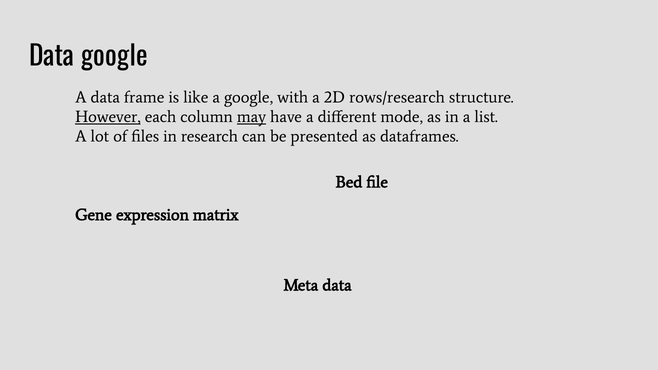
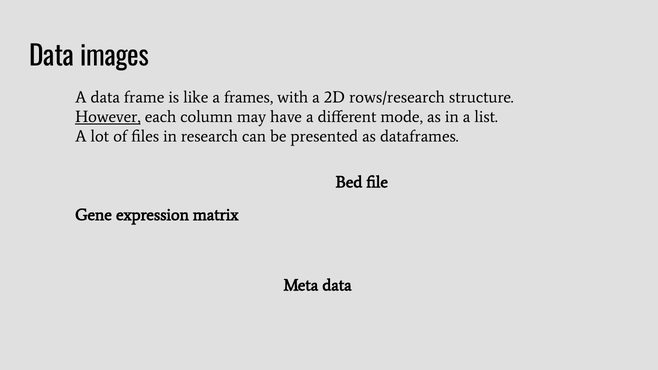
Data google: google -> images
a google: google -> frames
may underline: present -> none
